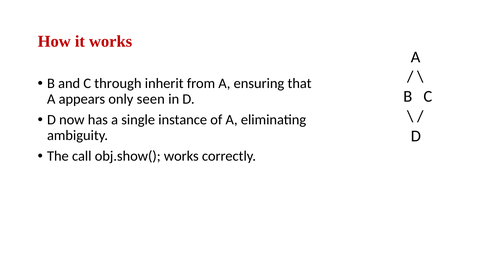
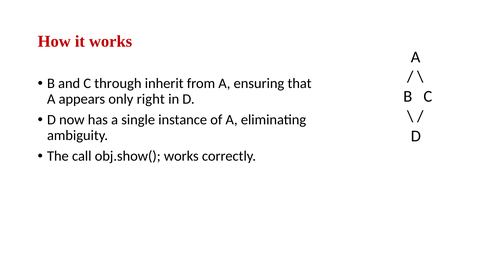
seen: seen -> right
